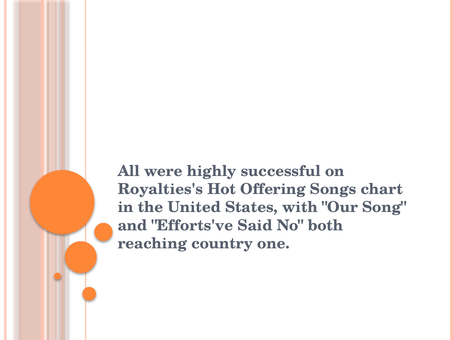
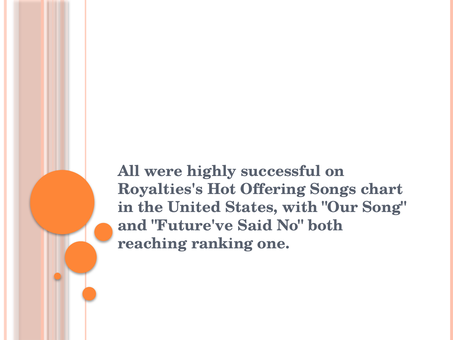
Efforts've: Efforts've -> Future've
country: country -> ranking
